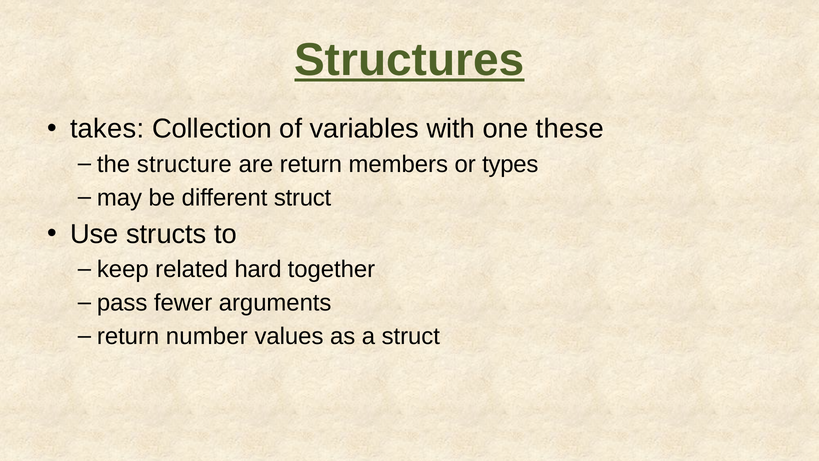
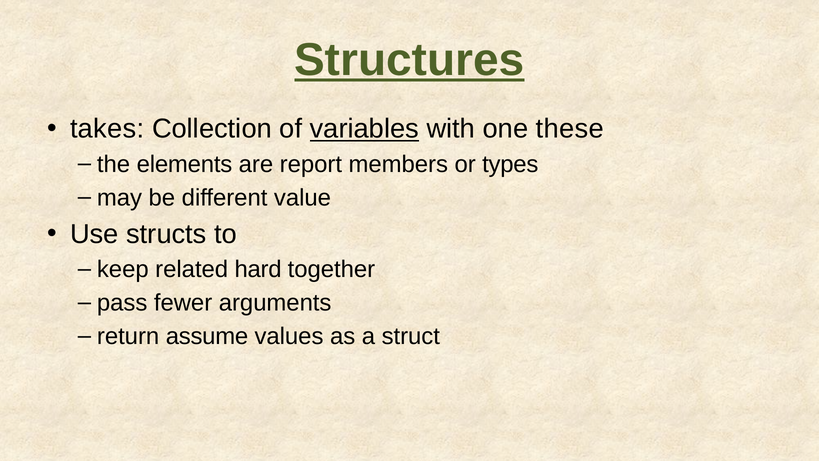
variables underline: none -> present
structure: structure -> elements
are return: return -> report
different struct: struct -> value
number: number -> assume
